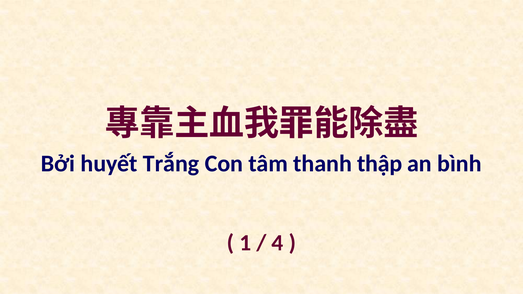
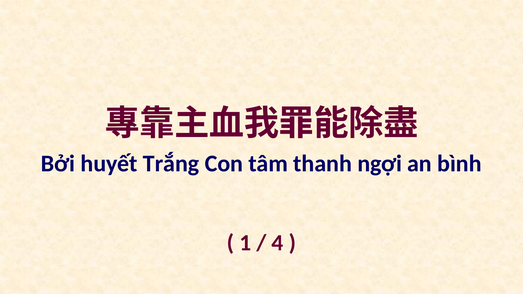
thập: thập -> ngợi
